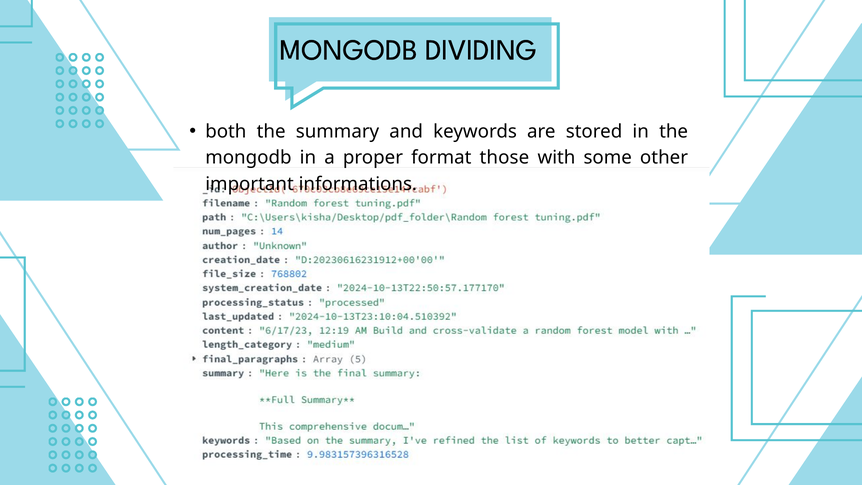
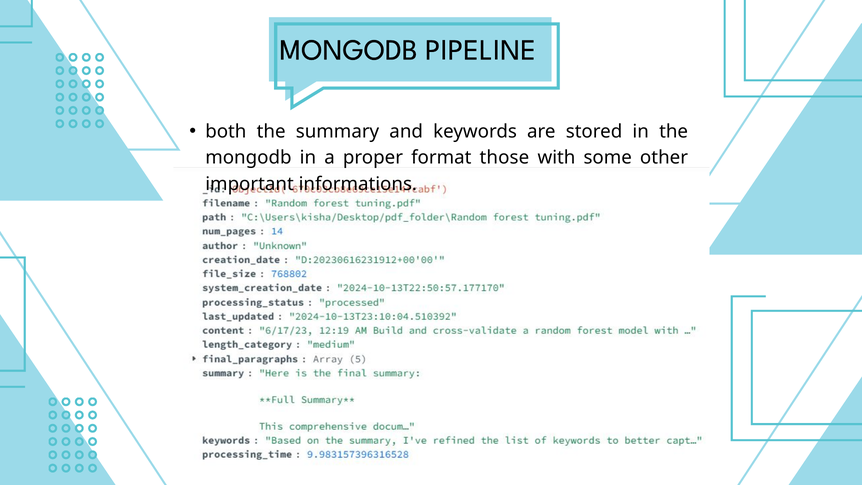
DIVIDING: DIVIDING -> PIPELINE
